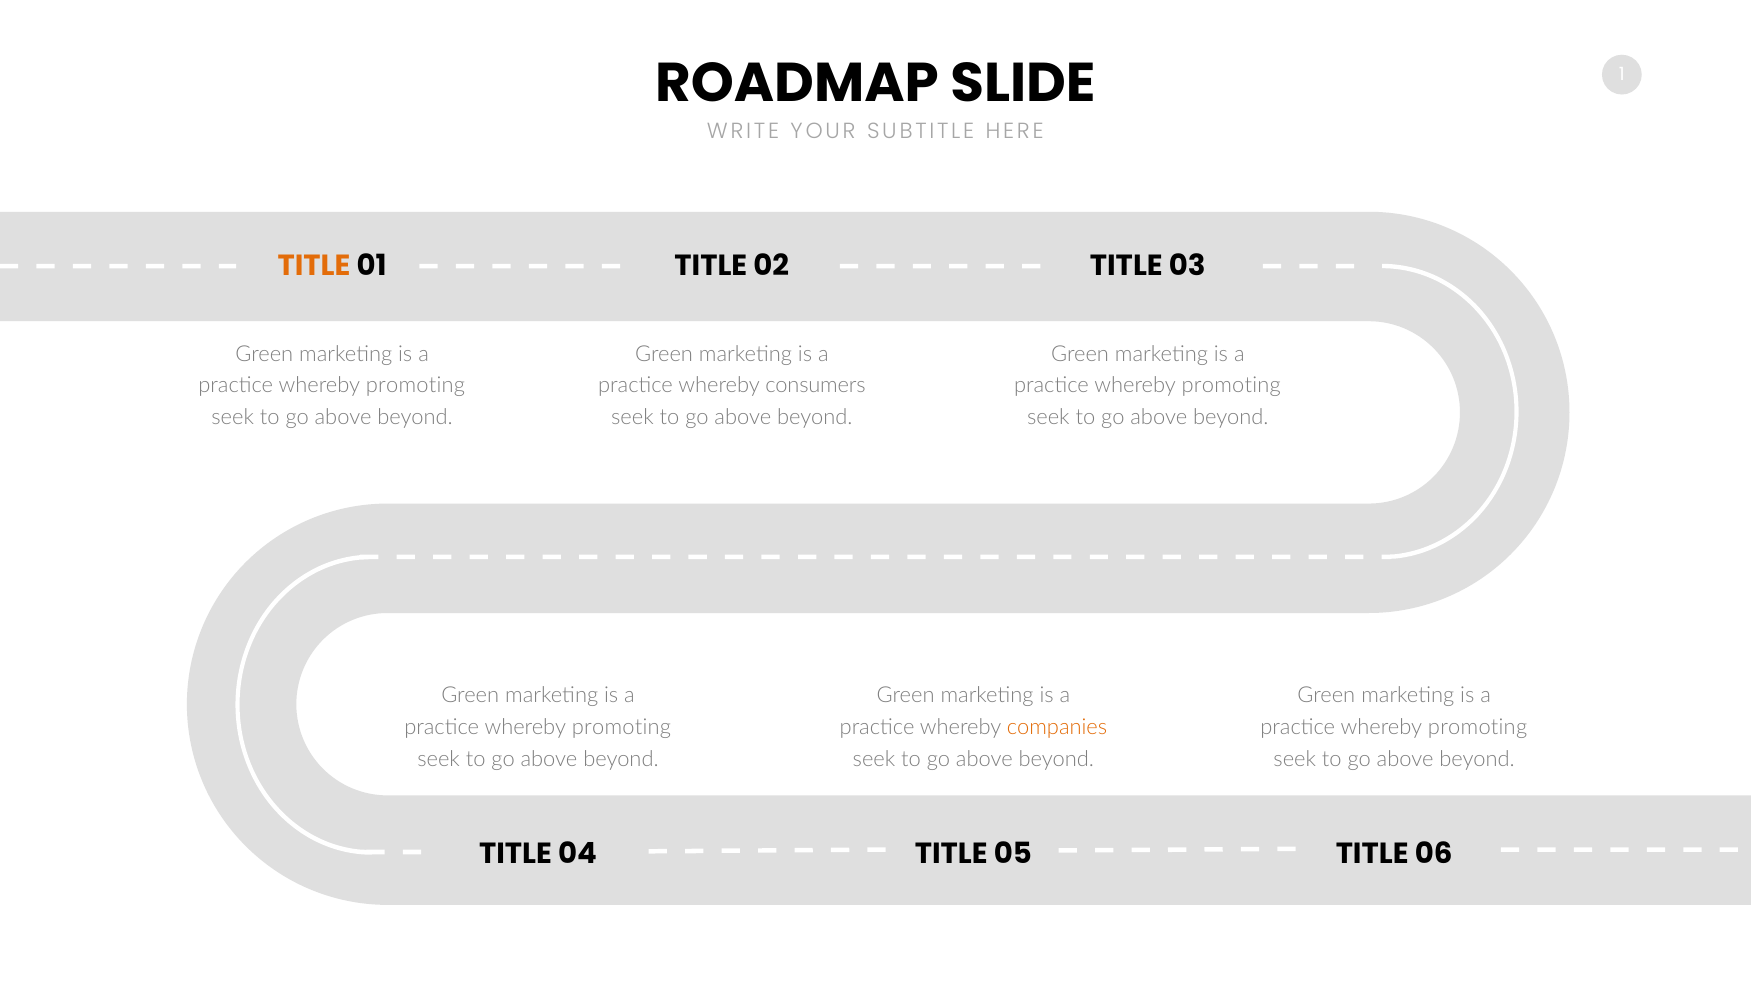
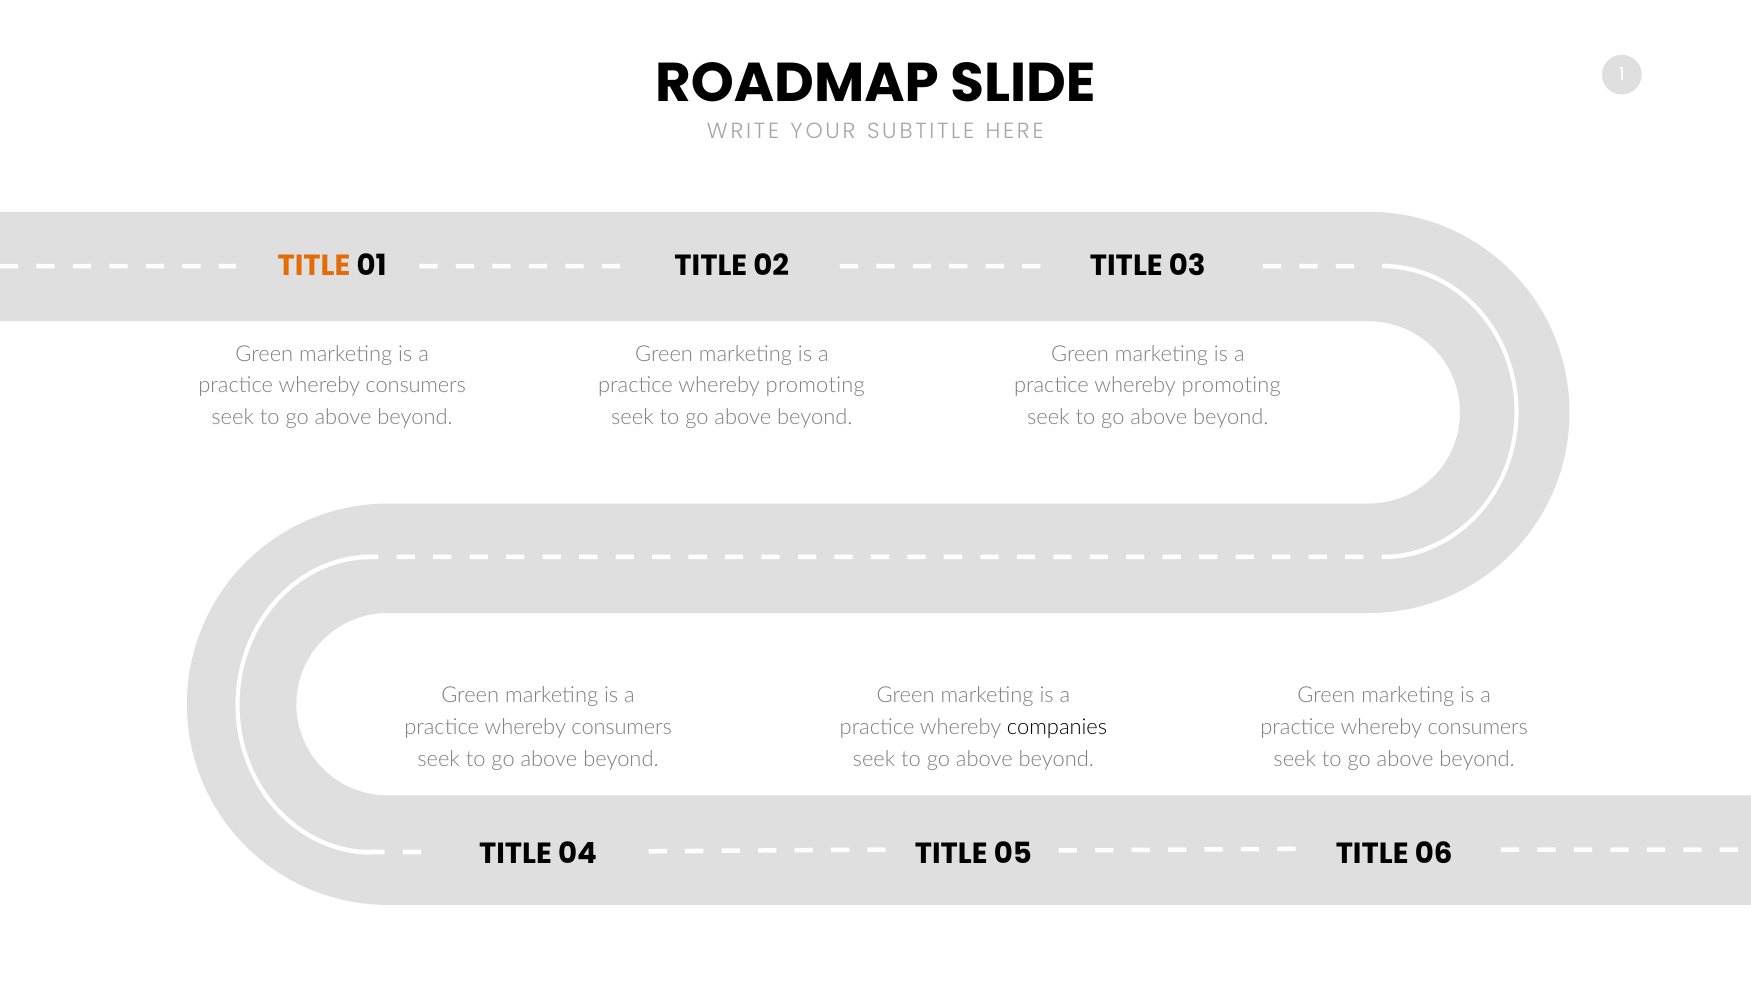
promoting at (416, 386): promoting -> consumers
consumers at (816, 386): consumers -> promoting
promoting at (621, 728): promoting -> consumers
companies colour: orange -> black
promoting at (1478, 728): promoting -> consumers
